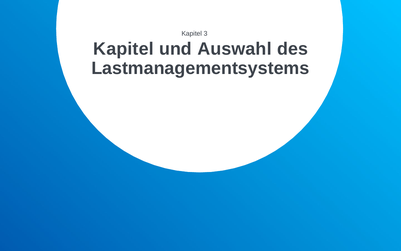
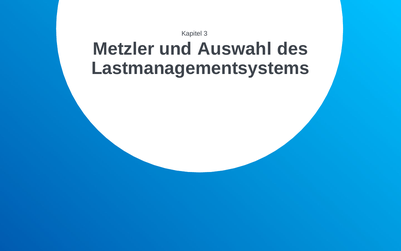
Kapitel at (124, 49): Kapitel -> Metzler
